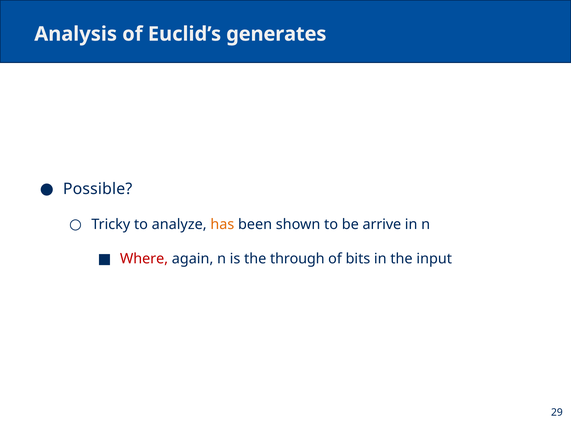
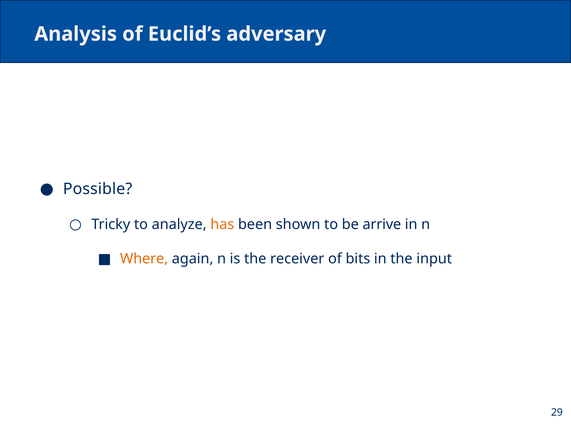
generates: generates -> adversary
Where colour: red -> orange
through: through -> receiver
